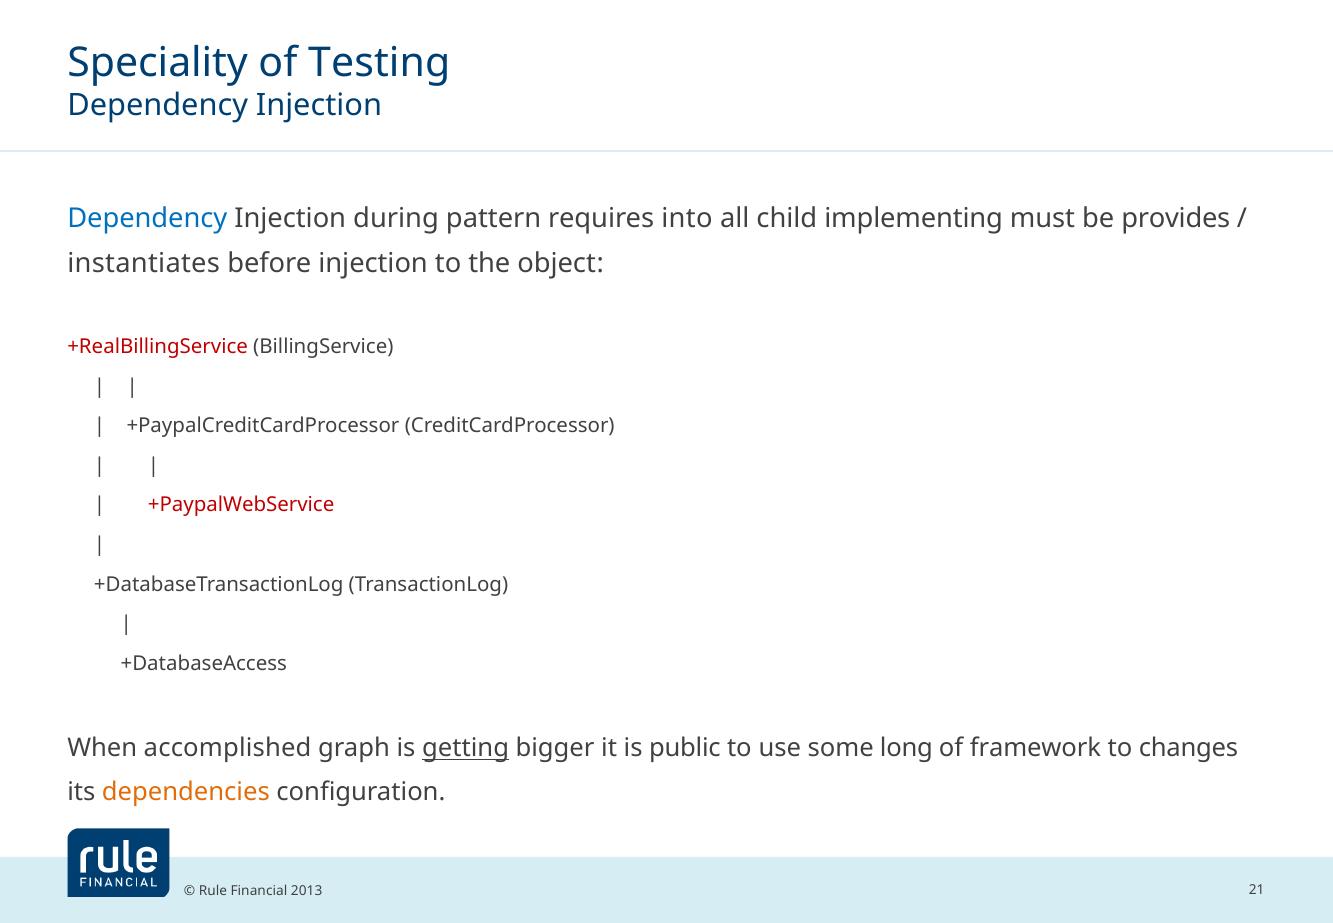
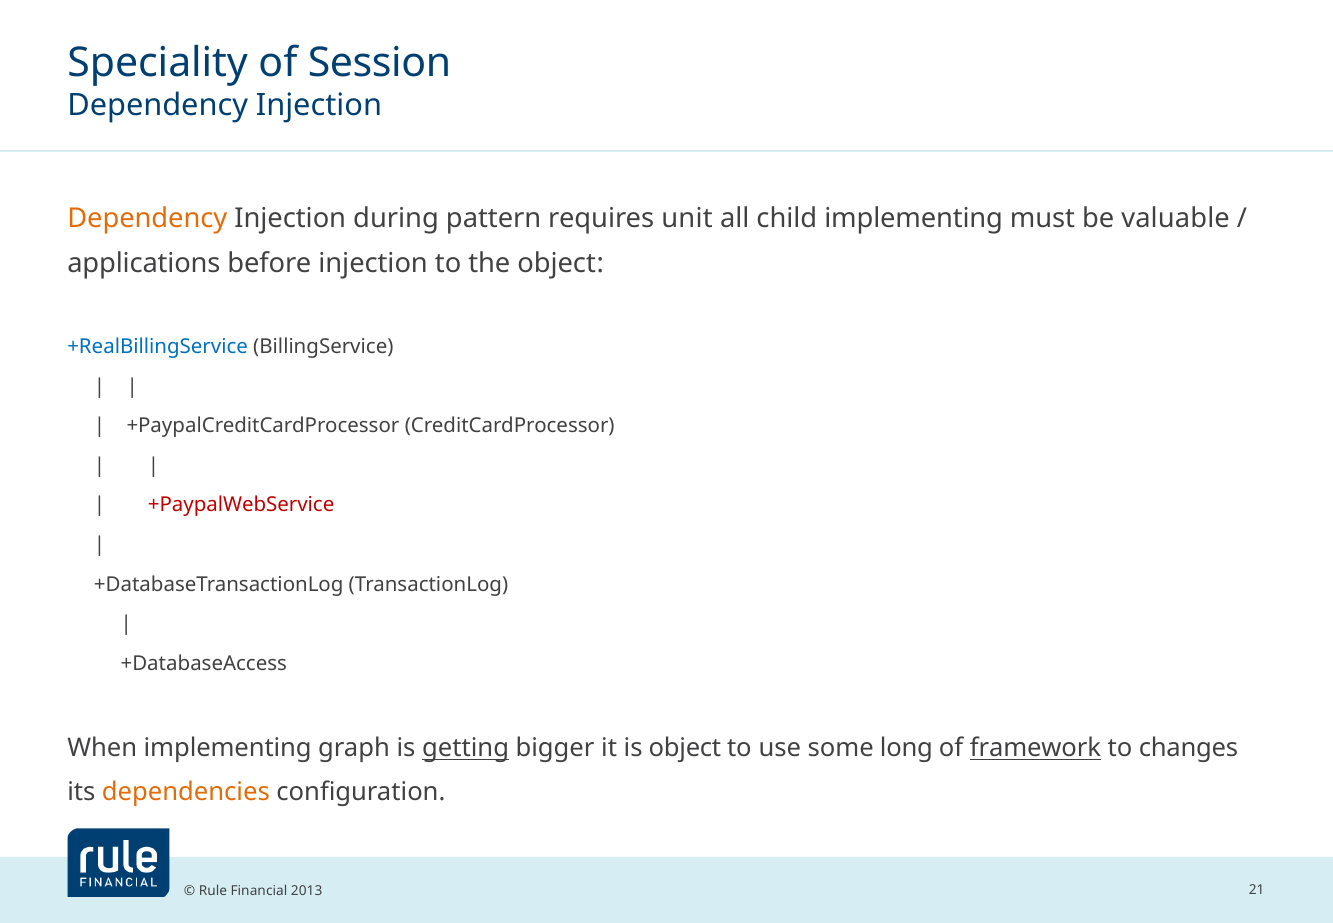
Testing: Testing -> Session
Dependency at (147, 218) colour: blue -> orange
into: into -> unit
provides: provides -> valuable
instantiates: instantiates -> applications
+RealBillingService colour: red -> blue
When accomplished: accomplished -> implementing
is public: public -> object
framework underline: none -> present
